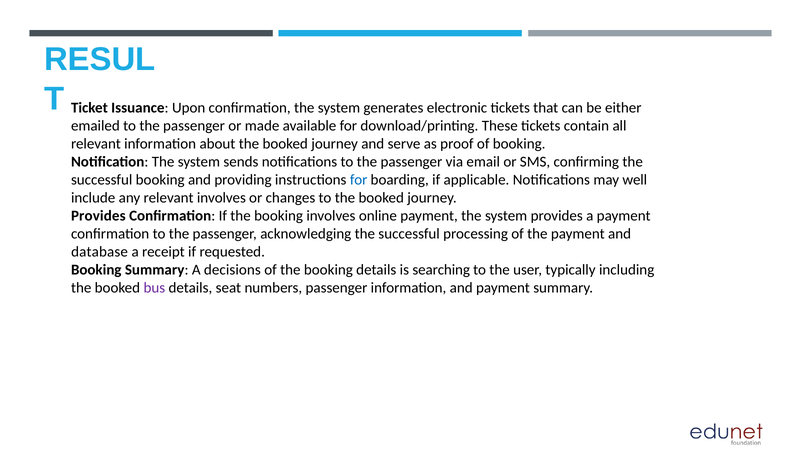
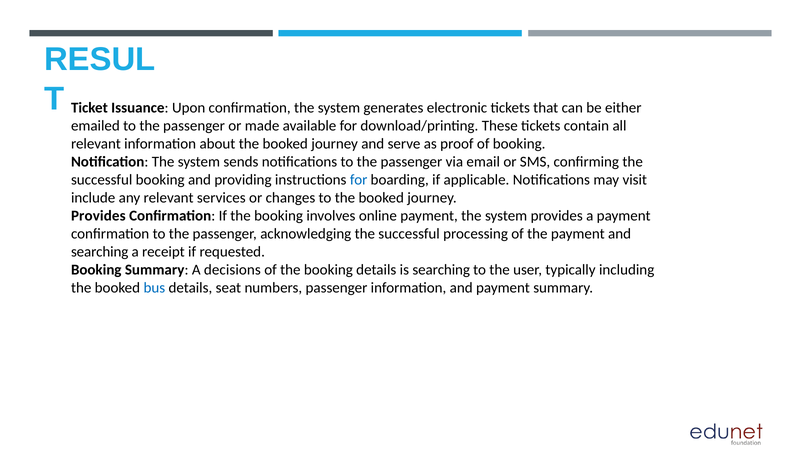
well: well -> visit
relevant involves: involves -> services
database at (100, 252): database -> searching
bus colour: purple -> blue
